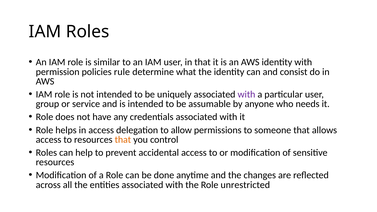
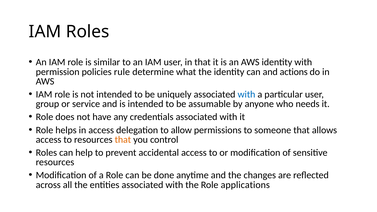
consist: consist -> actions
with at (246, 94) colour: purple -> blue
unrestricted: unrestricted -> applications
